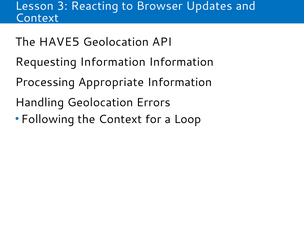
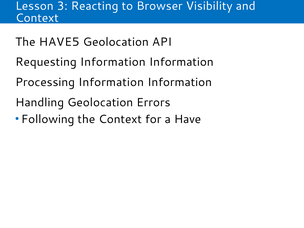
Updates: Updates -> Visibility
Processing Appropriate: Appropriate -> Information
Loop: Loop -> Have
